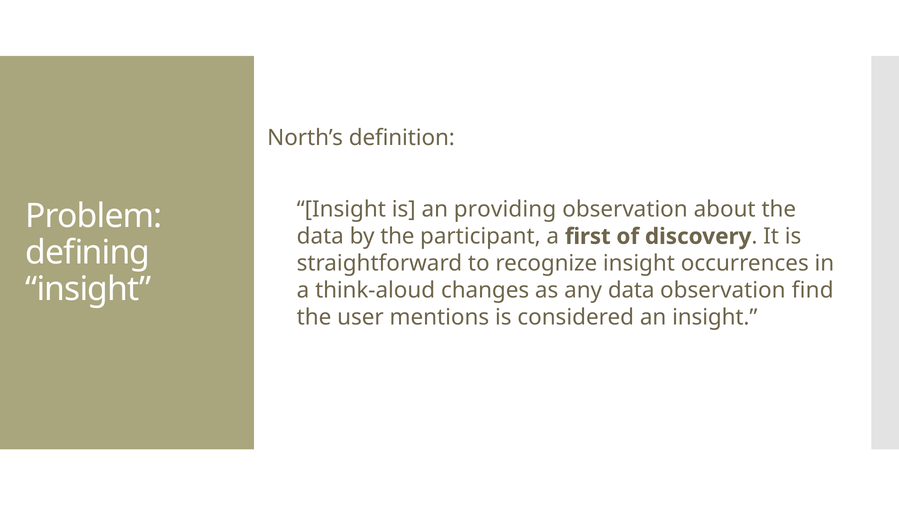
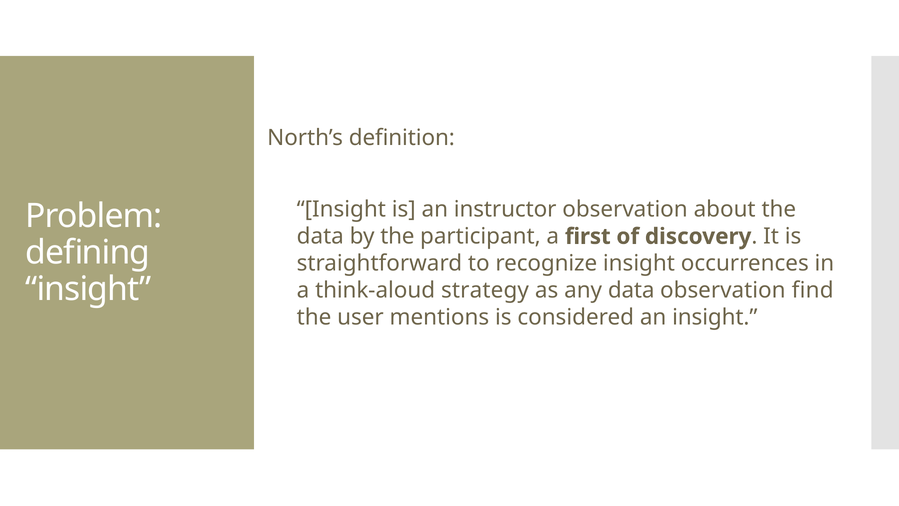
providing: providing -> instructor
changes: changes -> strategy
